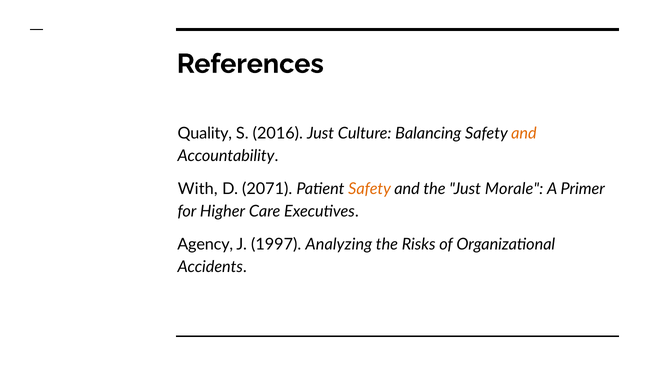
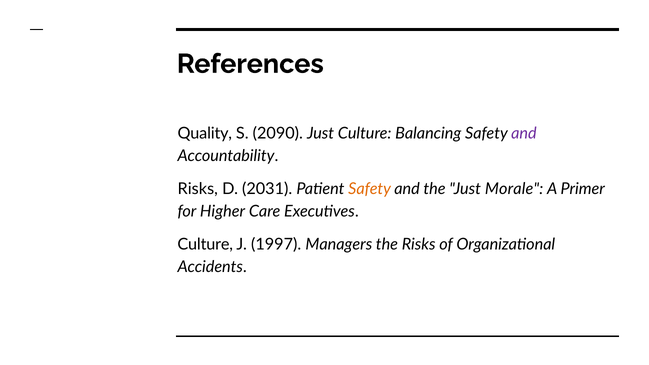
2016: 2016 -> 2090
and at (524, 133) colour: orange -> purple
With at (198, 189): With -> Risks
2071: 2071 -> 2031
Agency at (205, 244): Agency -> Culture
Analyzing: Analyzing -> Managers
